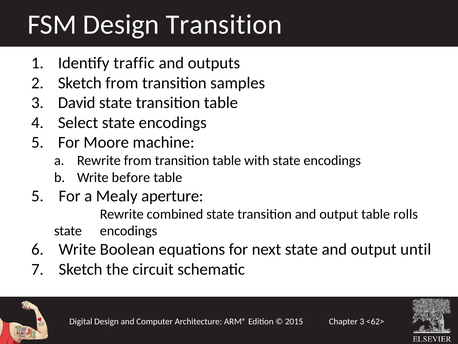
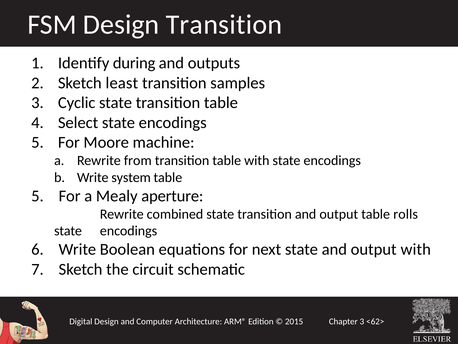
traffic: traffic -> during
Sketch from: from -> least
David: David -> Cyclic
before: before -> system
output until: until -> with
